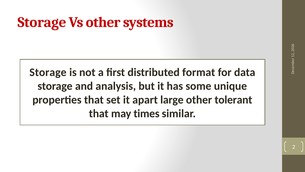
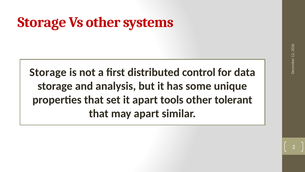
format: format -> control
large: large -> tools
may times: times -> apart
